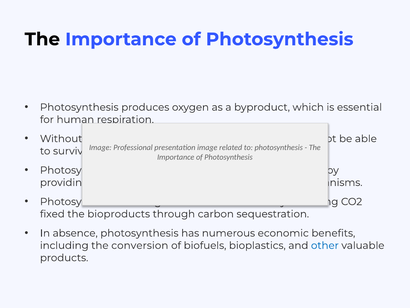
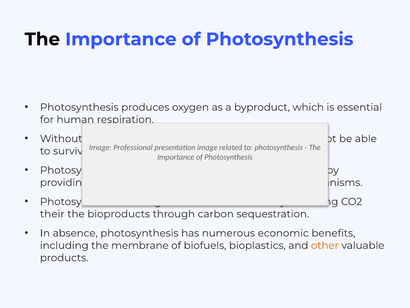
fixed: fixed -> their
conversion: conversion -> membrane
other at (325, 245) colour: blue -> orange
